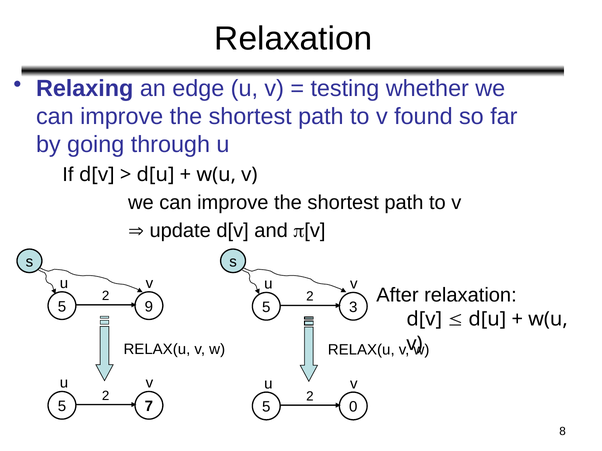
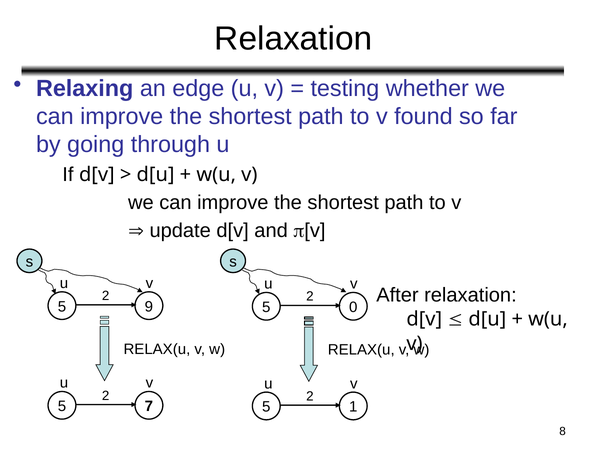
3: 3 -> 0
0: 0 -> 1
